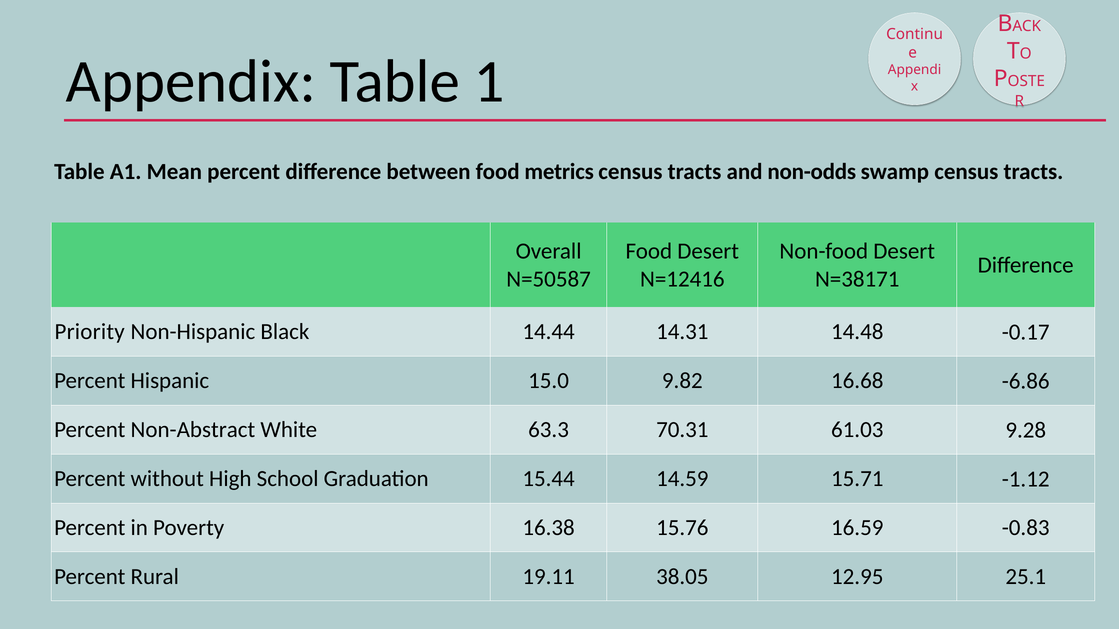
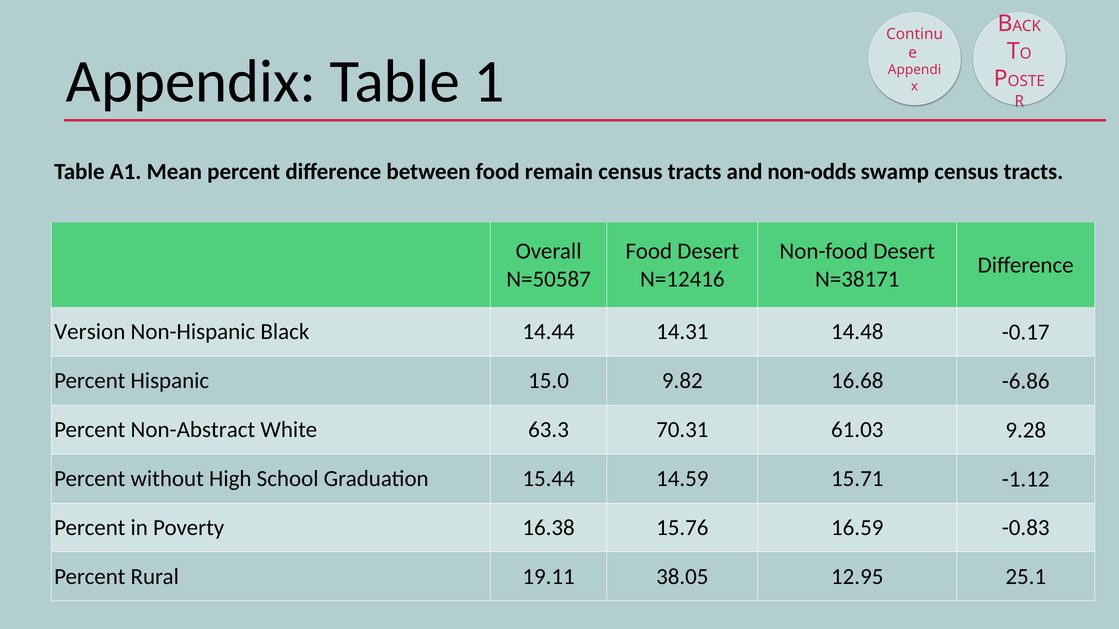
metrics: metrics -> remain
Priority: Priority -> Version
